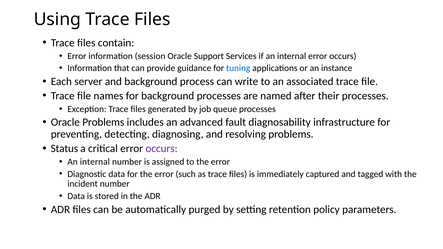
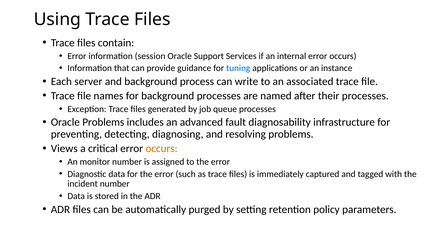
Status: Status -> Views
occurs at (162, 149) colour: purple -> orange
internal at (95, 162): internal -> monitor
